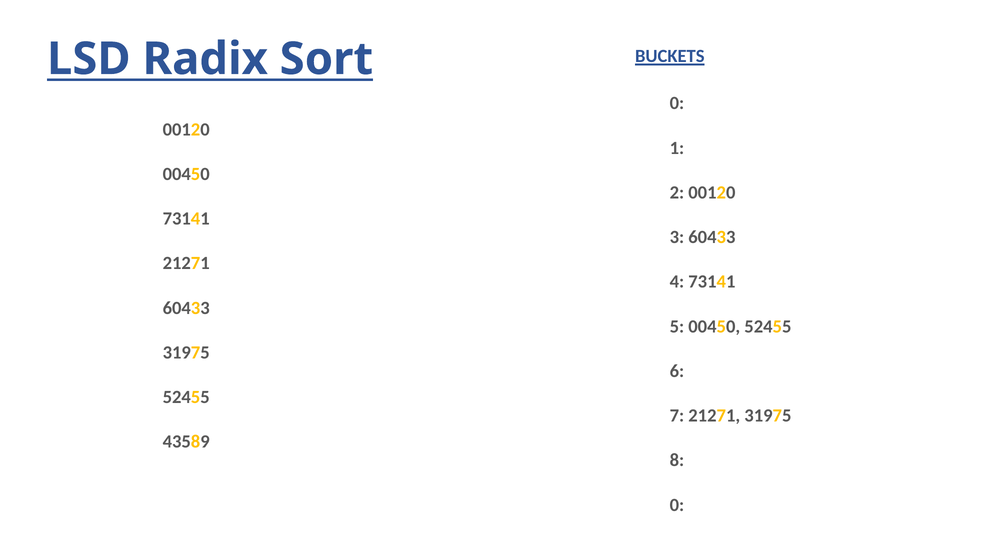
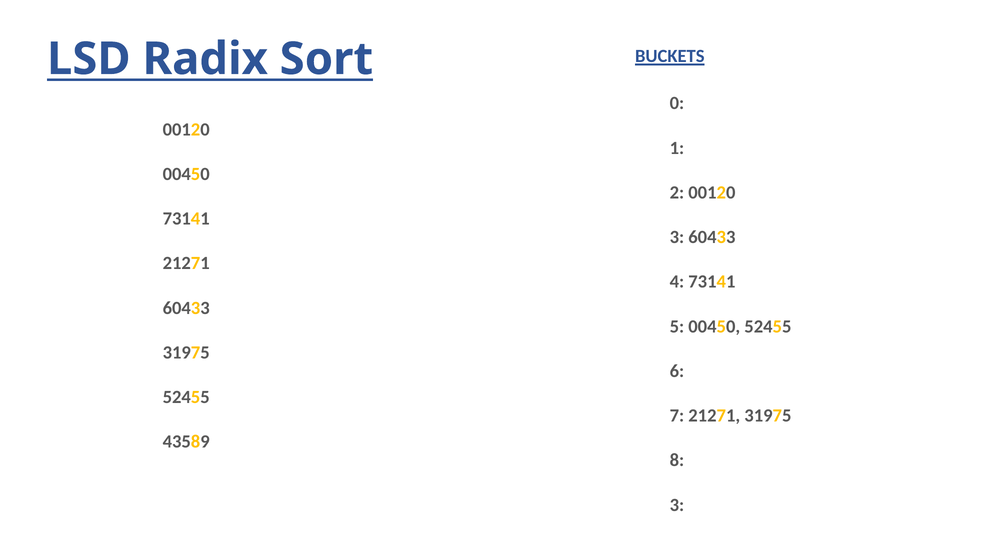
0 at (677, 504): 0 -> 3
